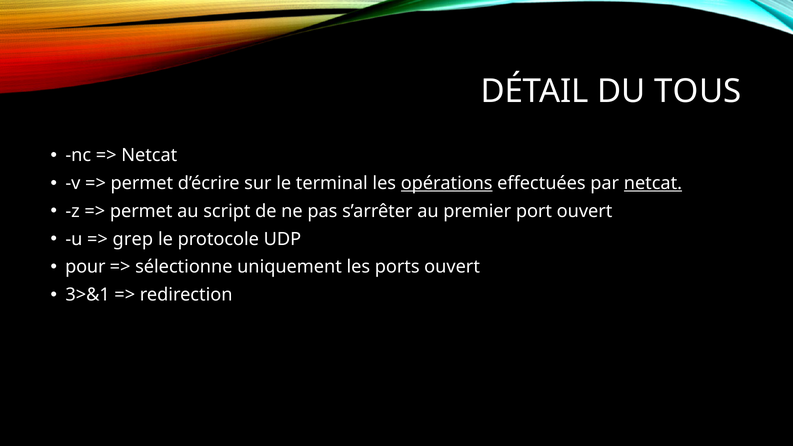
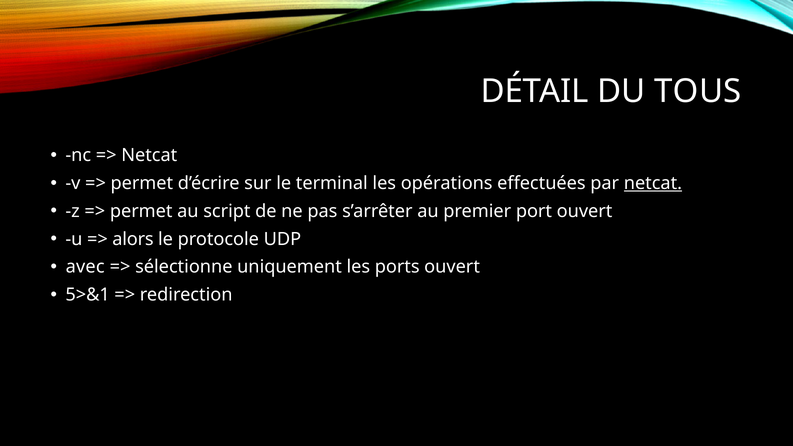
opérations underline: present -> none
grep: grep -> alors
pour: pour -> avec
3>&1: 3>&1 -> 5>&1
